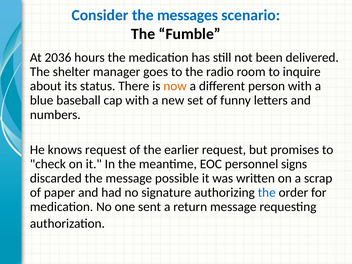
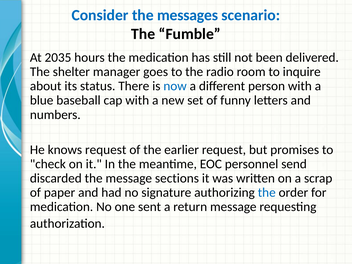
2036: 2036 -> 2035
now colour: orange -> blue
signs: signs -> send
possible: possible -> sections
